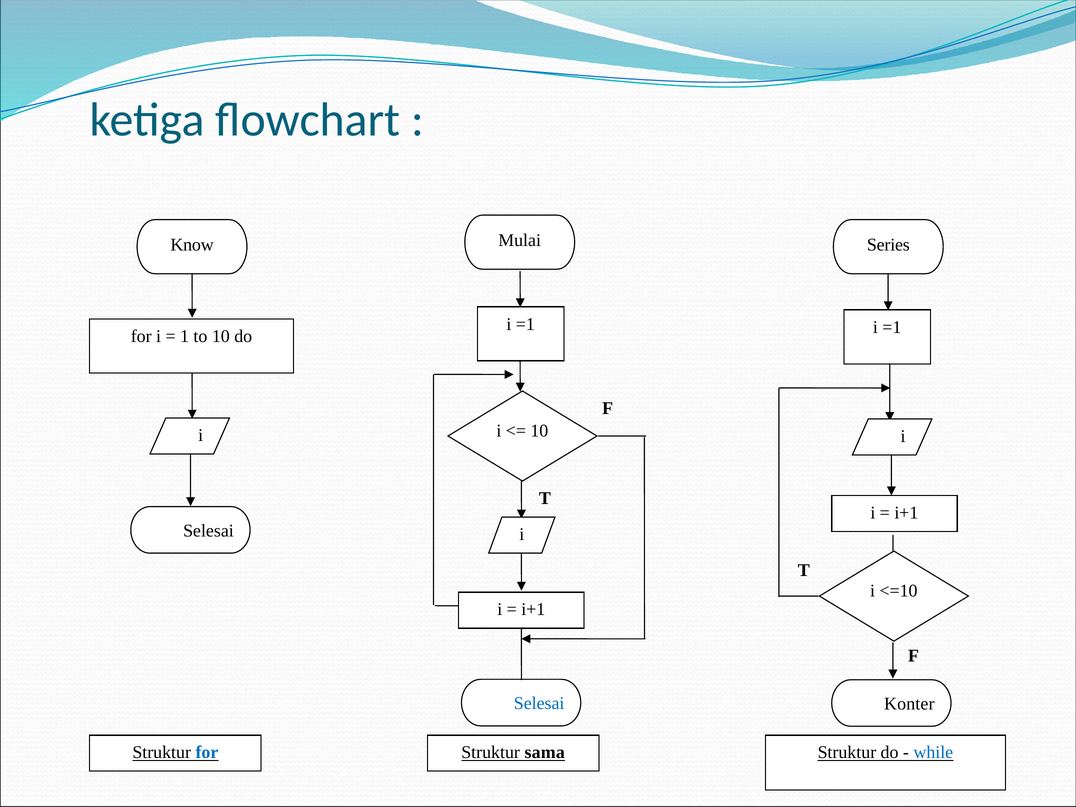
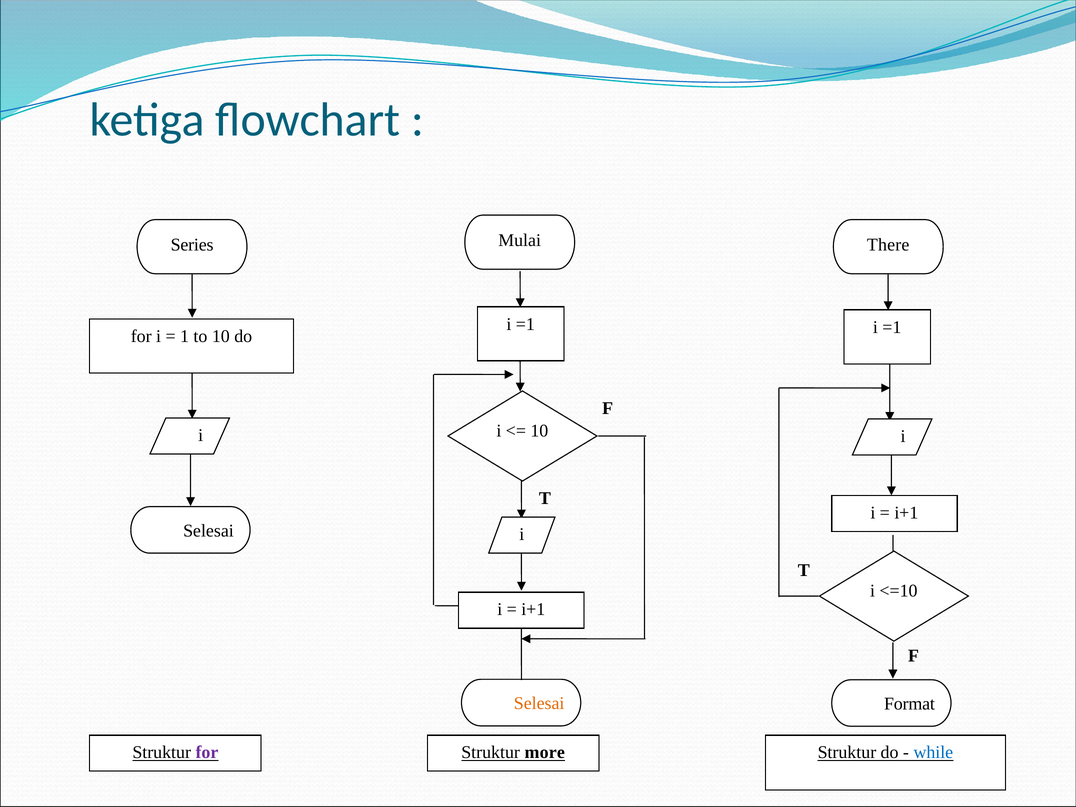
Know: Know -> Series
Series: Series -> There
Selesai at (539, 703) colour: blue -> orange
Konter: Konter -> Format
for at (207, 753) colour: blue -> purple
sama: sama -> more
